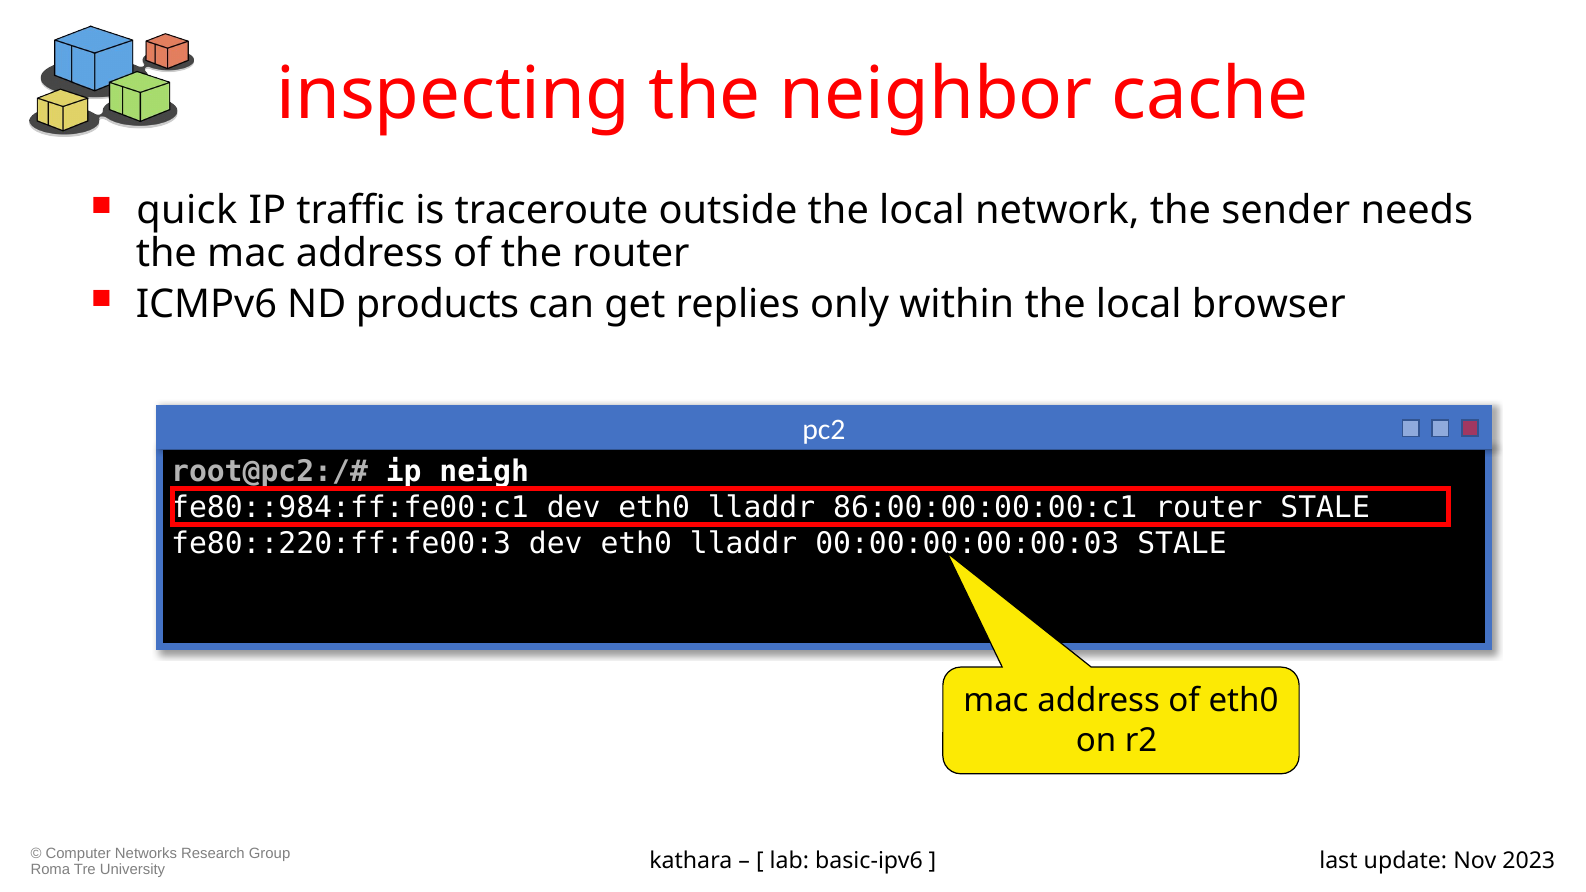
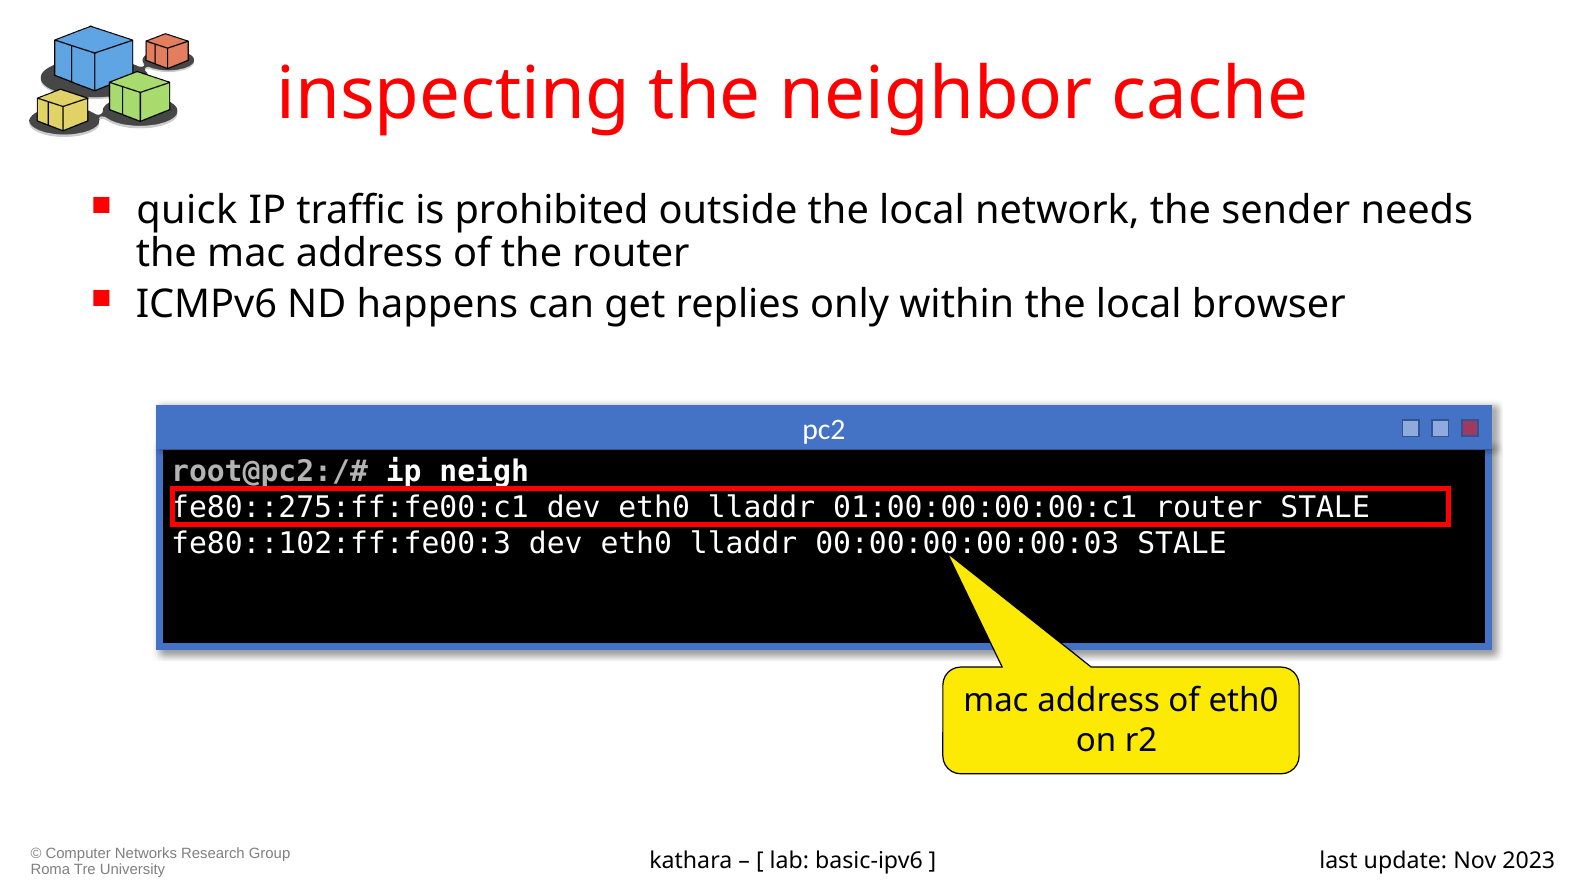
traceroute: traceroute -> prohibited
products: products -> happens
fe80::984:ff:fe00:c1: fe80::984:ff:fe00:c1 -> fe80::275:ff:fe00:c1
86:00:00:00:00:c1: 86:00:00:00:00:c1 -> 01:00:00:00:00:c1
fe80::220:ff:fe00:3: fe80::220:ff:fe00:3 -> fe80::102:ff:fe00:3
